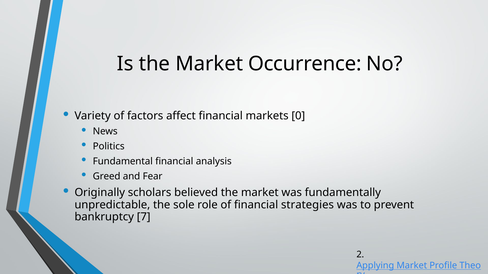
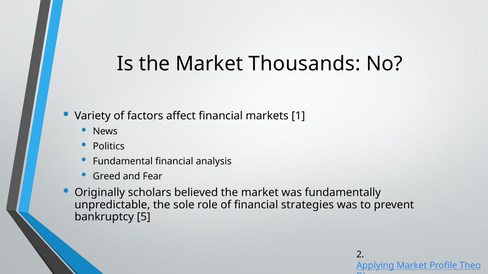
Occurrence: Occurrence -> Thousands
0: 0 -> 1
7: 7 -> 5
